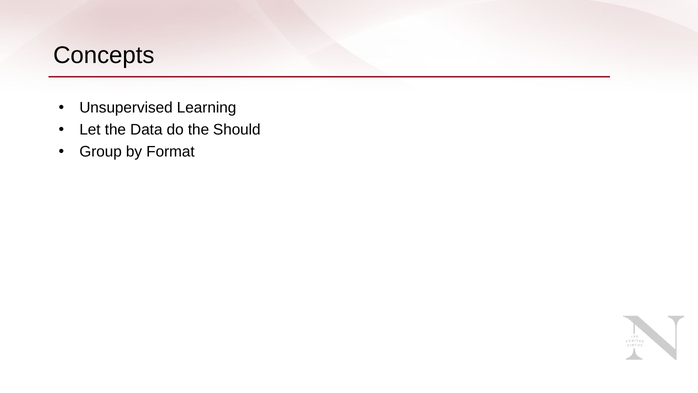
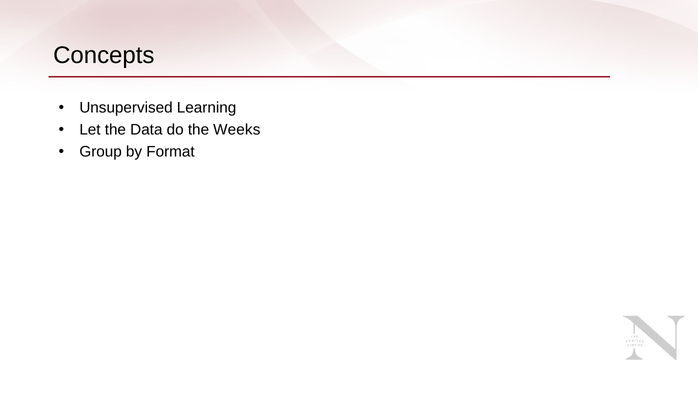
Should: Should -> Weeks
